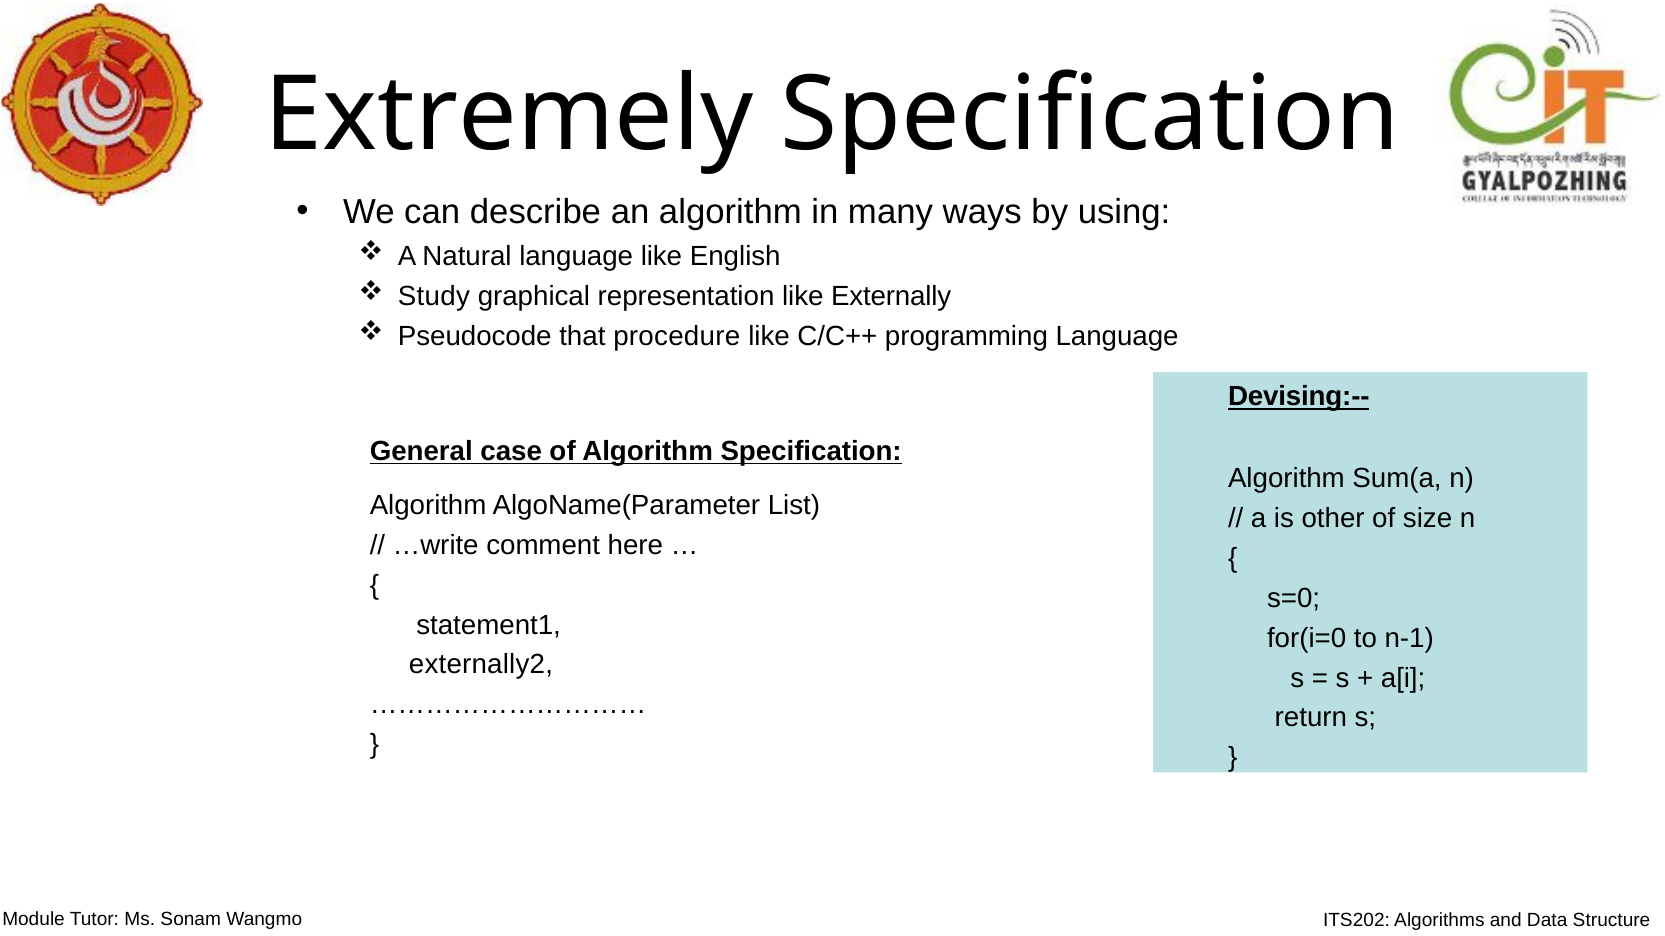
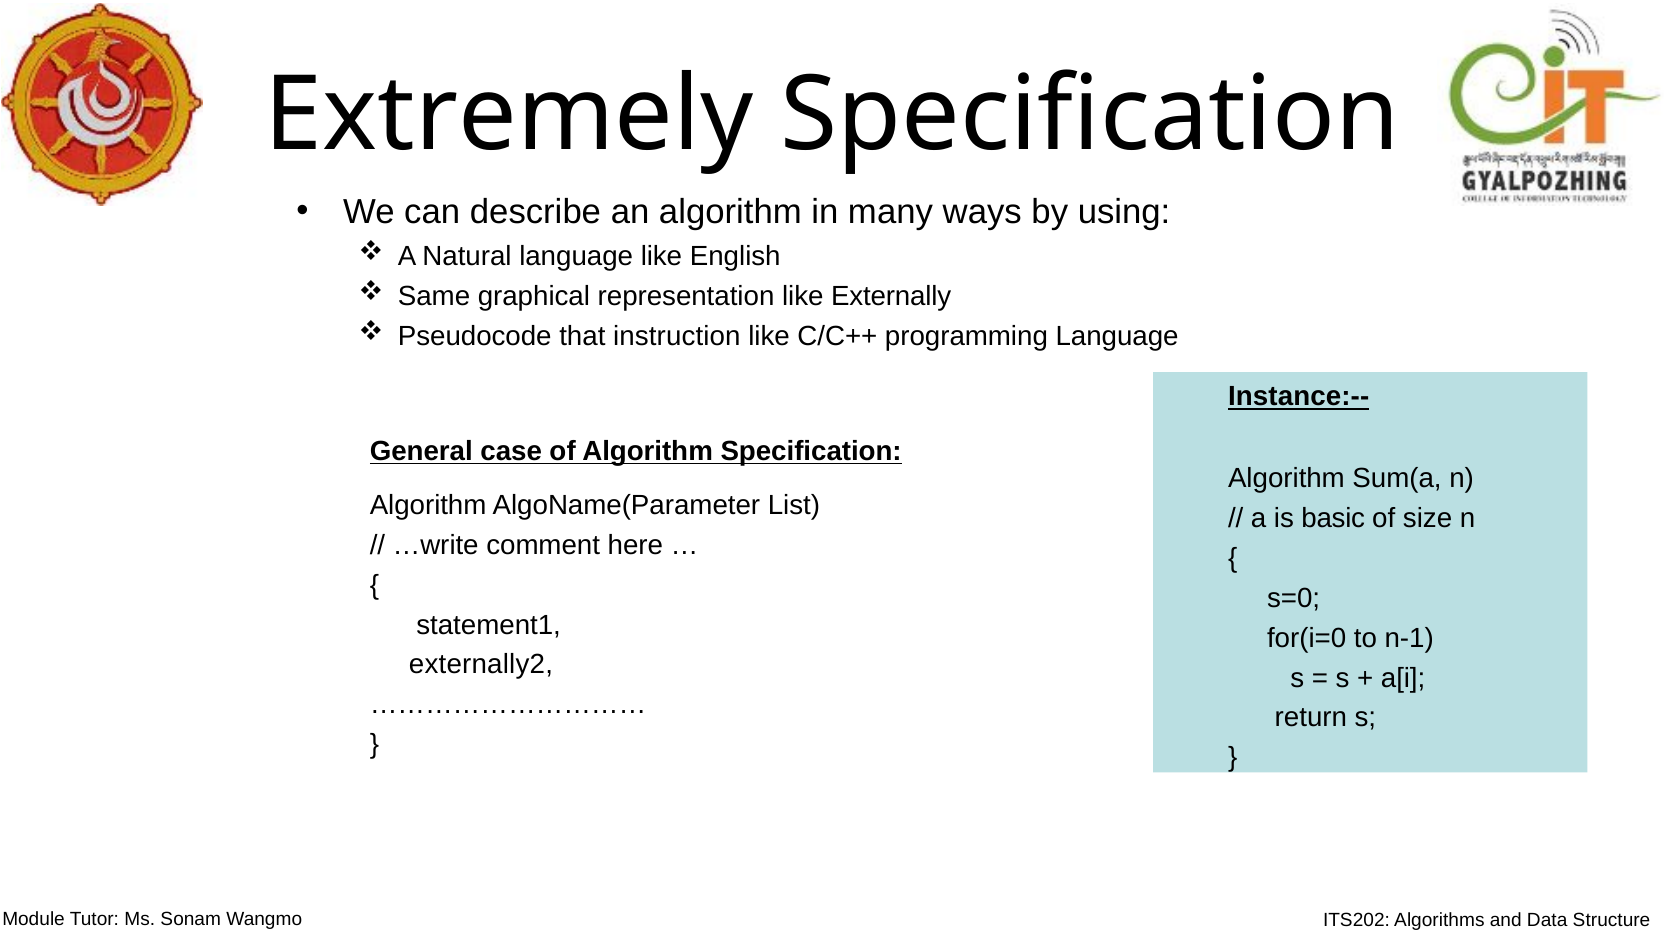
Study: Study -> Same
procedure: procedure -> instruction
Devising:--: Devising:-- -> Instance:--
other: other -> basic
